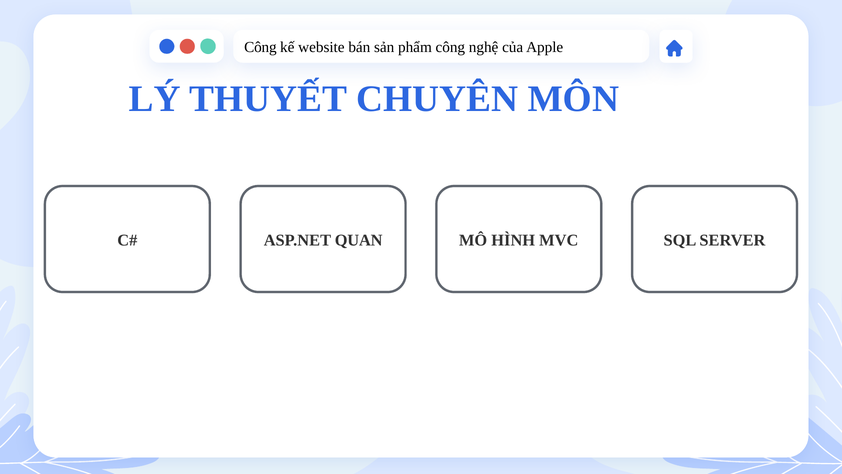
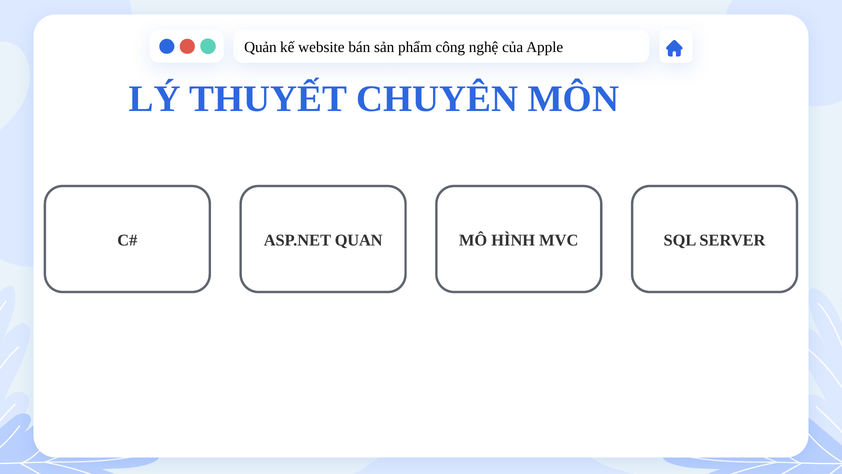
Công at (260, 47): Công -> Quản
